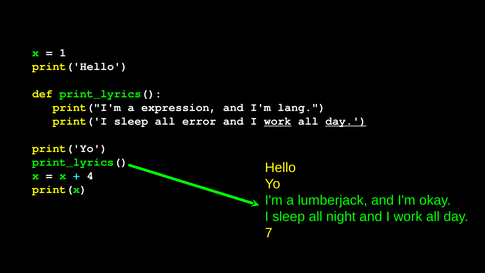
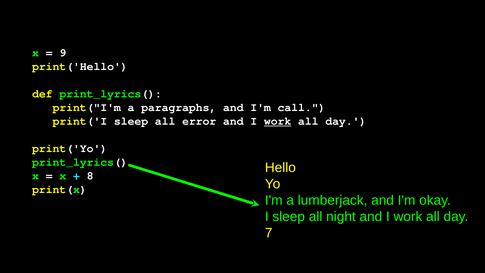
1: 1 -> 9
expression: expression -> paragraphs
lang: lang -> call
day at (346, 121) underline: present -> none
4: 4 -> 8
